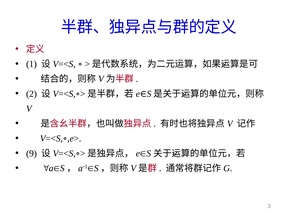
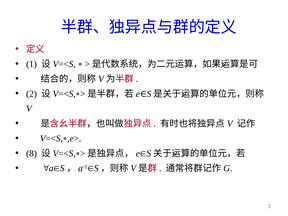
9: 9 -> 8
